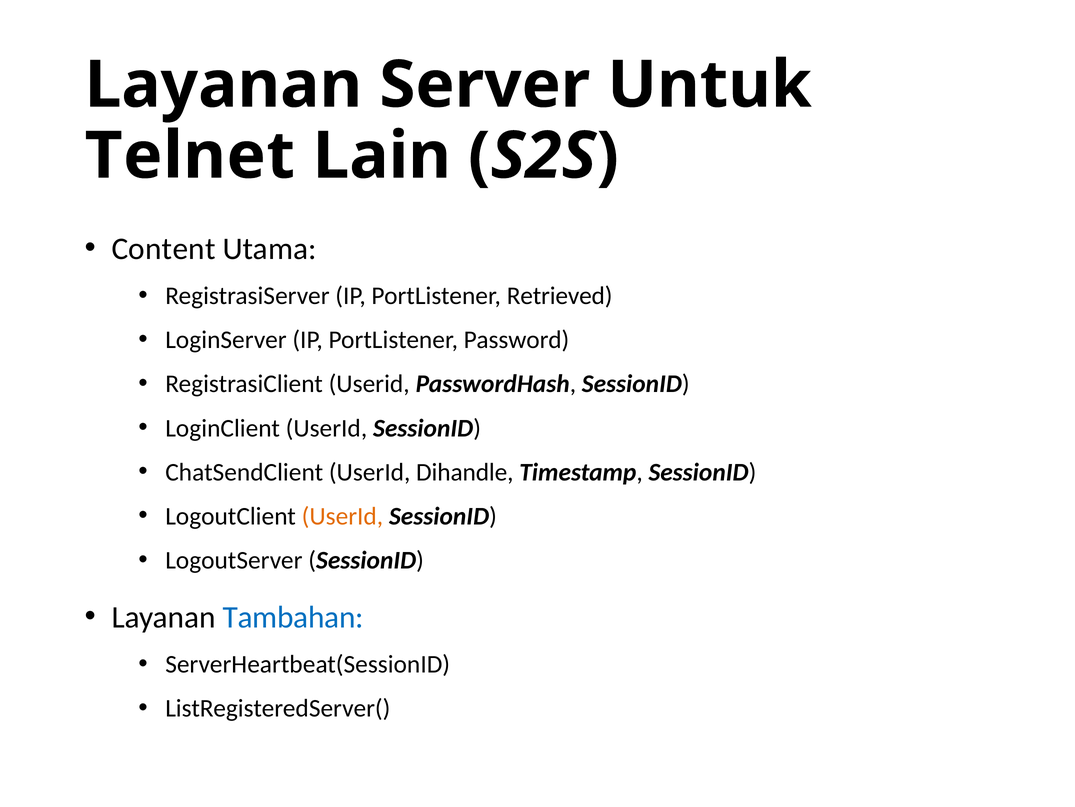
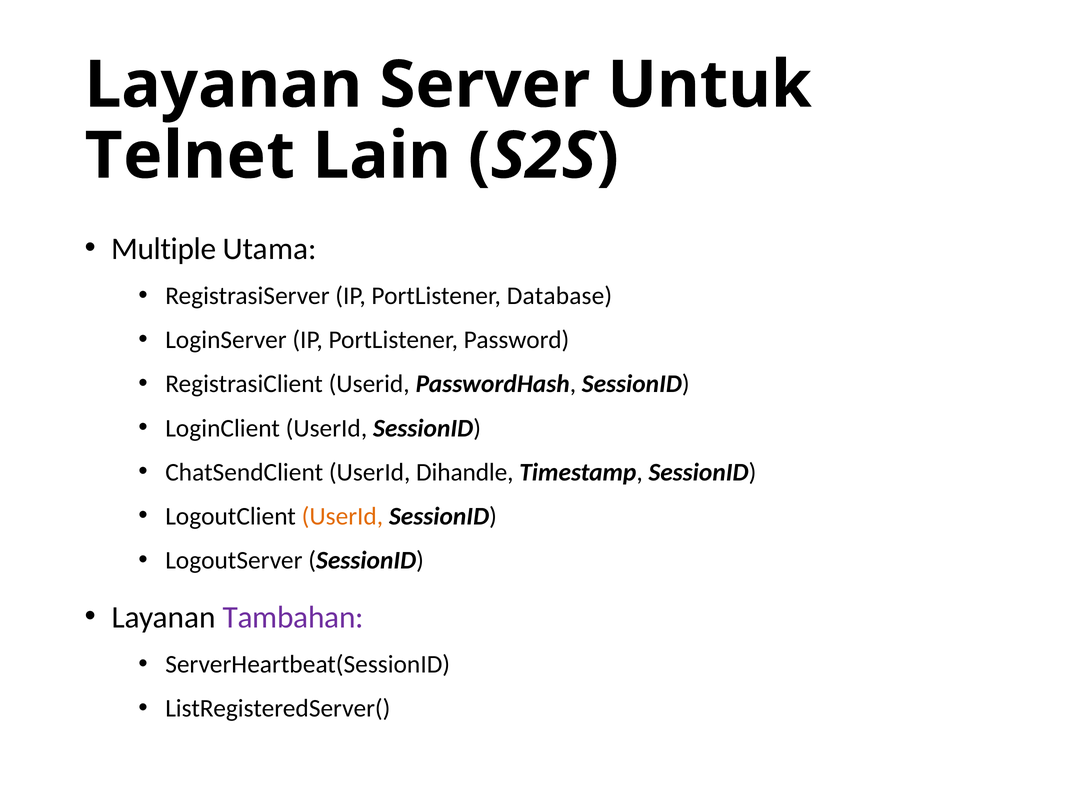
Content: Content -> Multiple
Retrieved: Retrieved -> Database
Tambahan colour: blue -> purple
